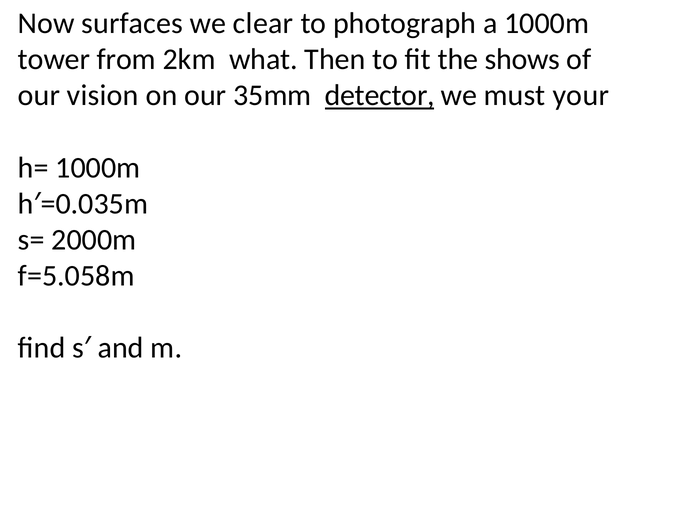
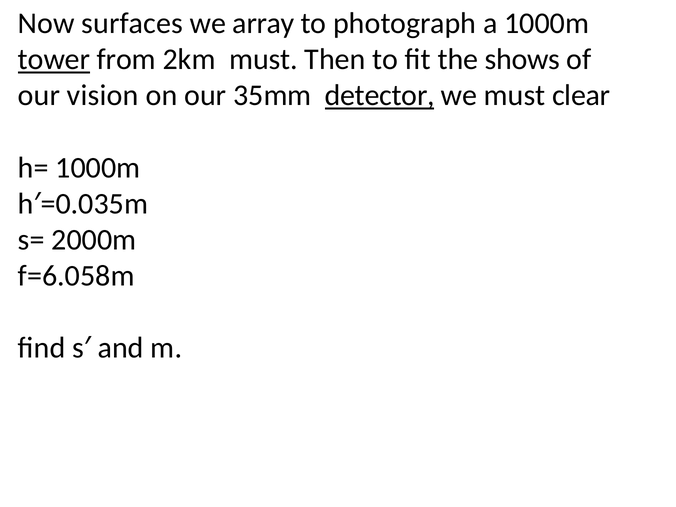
clear: clear -> array
tower underline: none -> present
2km what: what -> must
your: your -> clear
f=5.058m: f=5.058m -> f=6.058m
